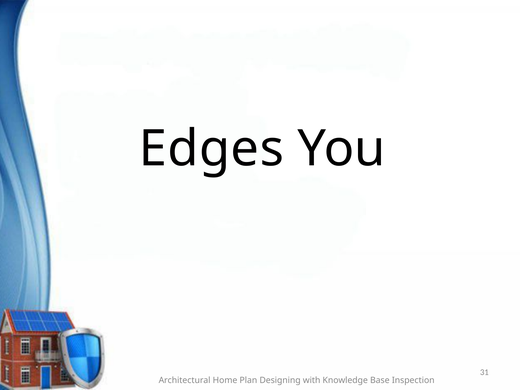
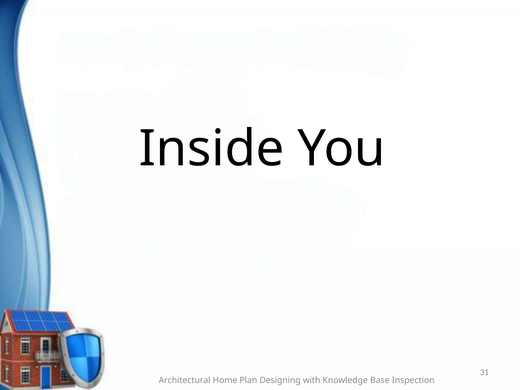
Edges: Edges -> Inside
